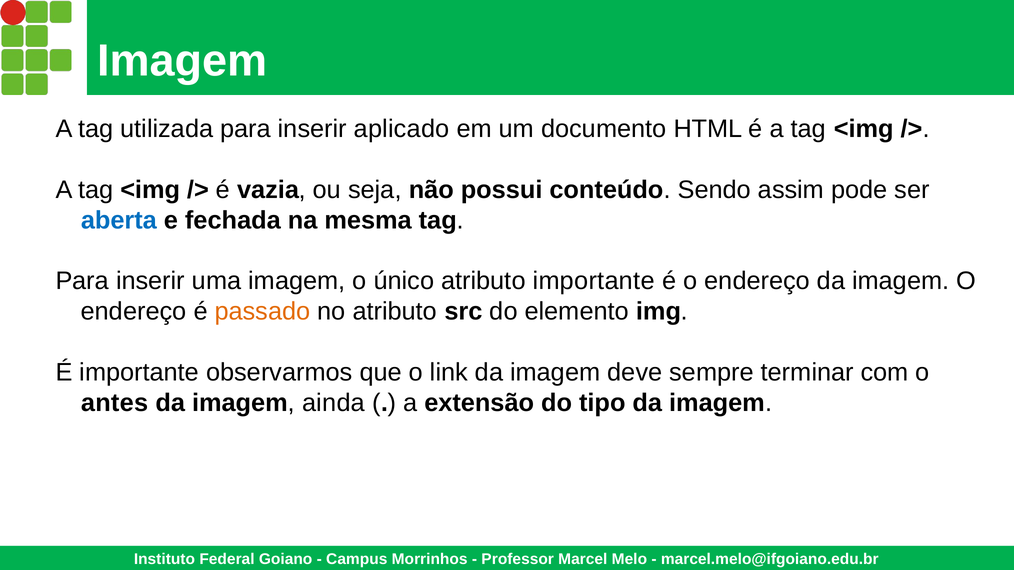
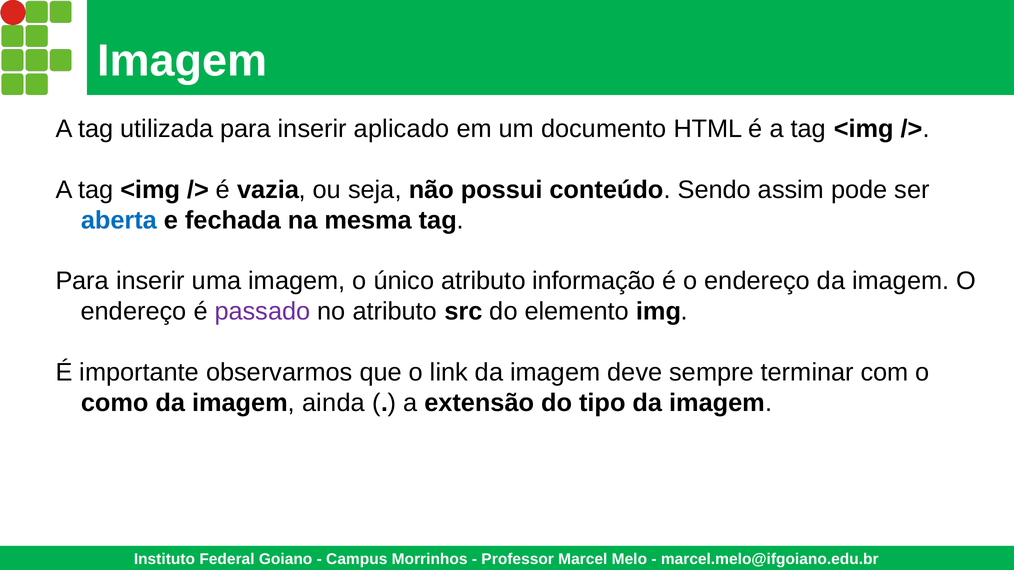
atributo importante: importante -> informação
passado colour: orange -> purple
antes: antes -> como
